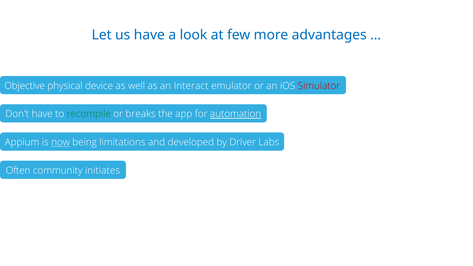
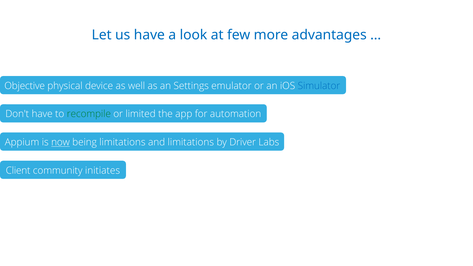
Interact: Interact -> Settings
Simulator colour: red -> blue
breaks: breaks -> limited
automation underline: present -> none
and developed: developed -> limitations
Often: Often -> Client
